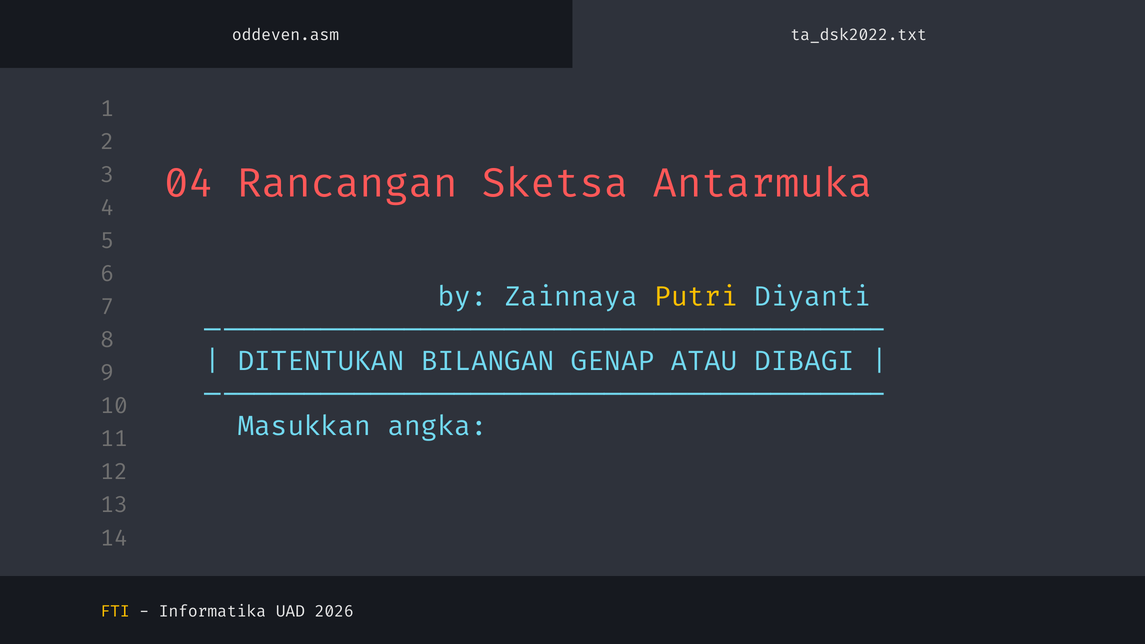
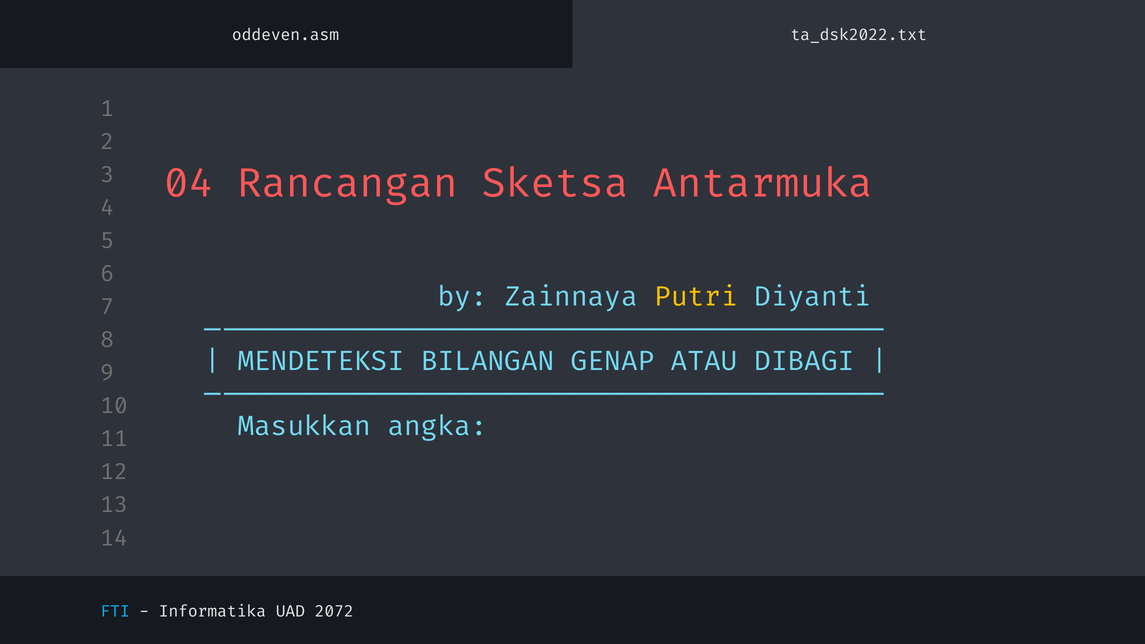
DITENTUKAN: DITENTUKAN -> MENDETEKSI
FTI colour: yellow -> light blue
2026: 2026 -> 2072
